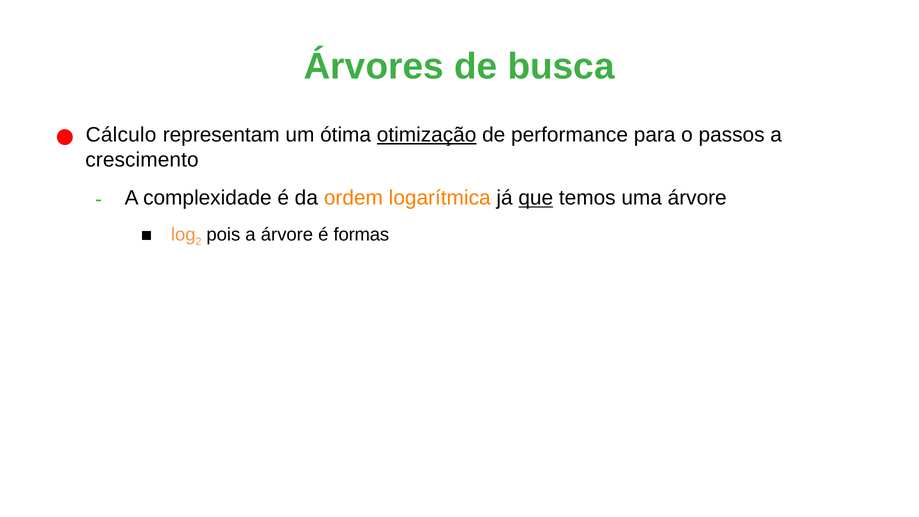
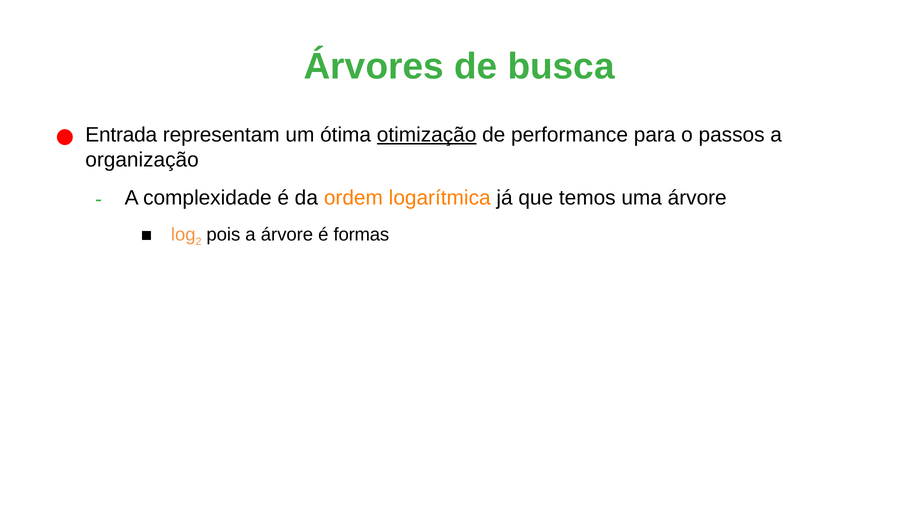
Cálculo: Cálculo -> Entrada
crescimento: crescimento -> organização
que underline: present -> none
